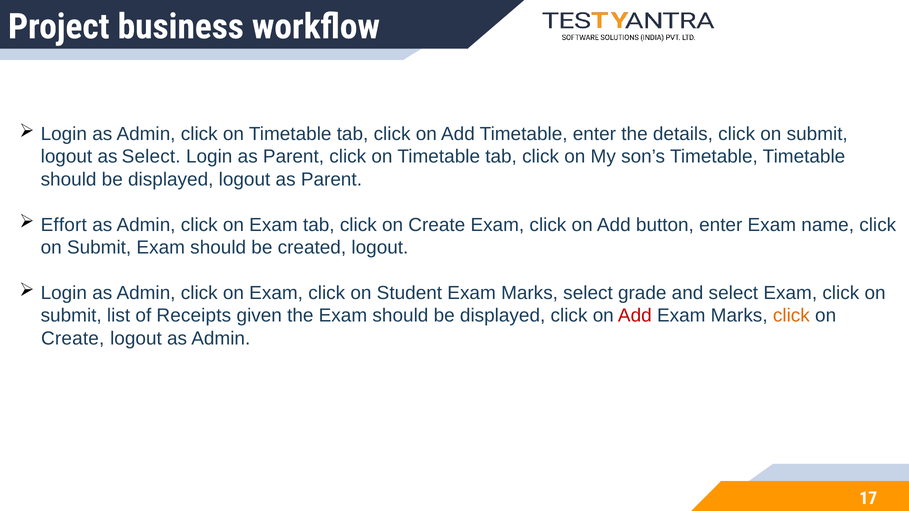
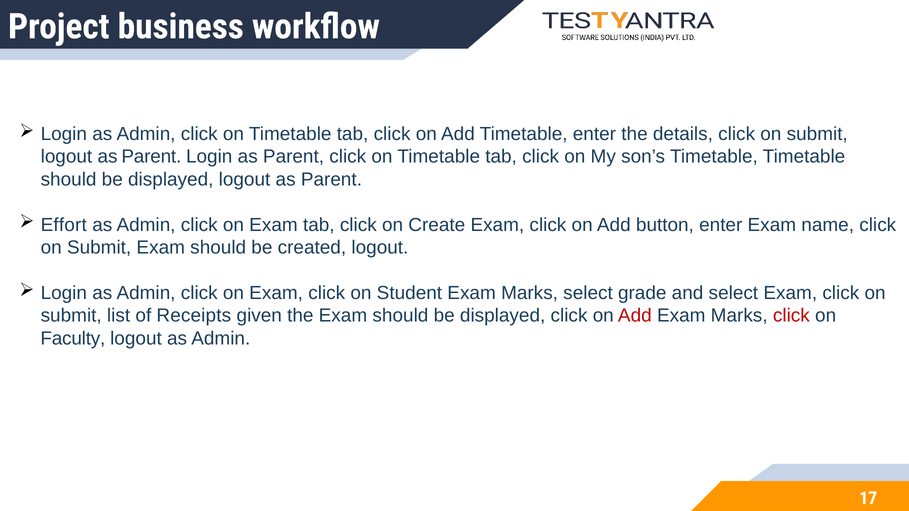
Select at (151, 157): Select -> Parent
click at (791, 316) colour: orange -> red
Create at (73, 339): Create -> Faculty
